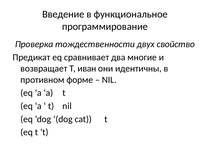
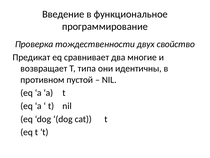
иван: иван -> типа
форме: форме -> пустой
